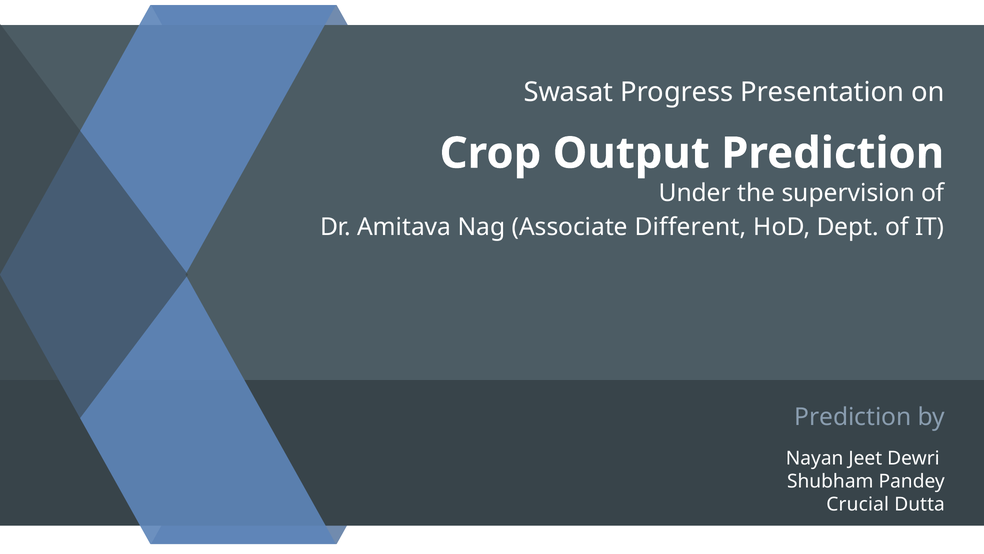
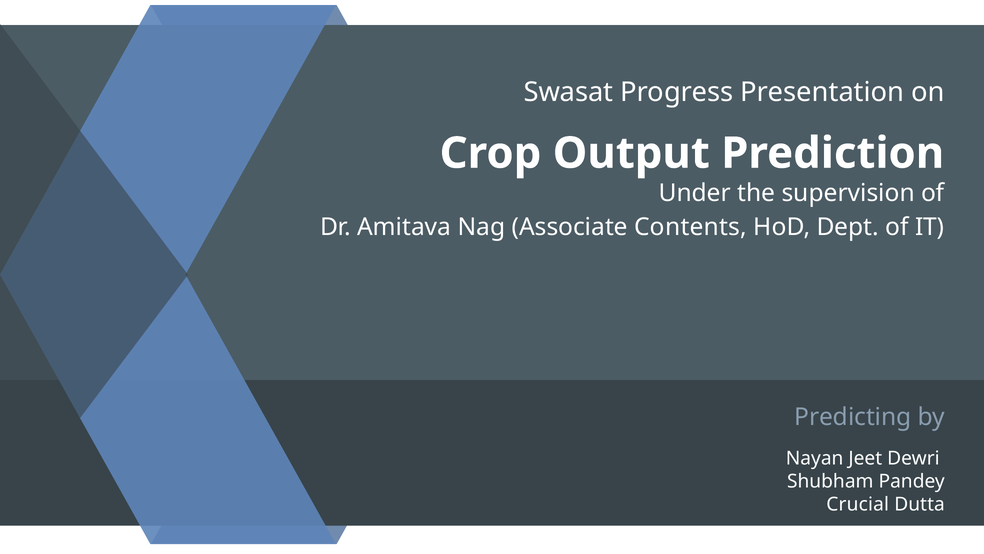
Different: Different -> Contents
Prediction at (853, 417): Prediction -> Predicting
